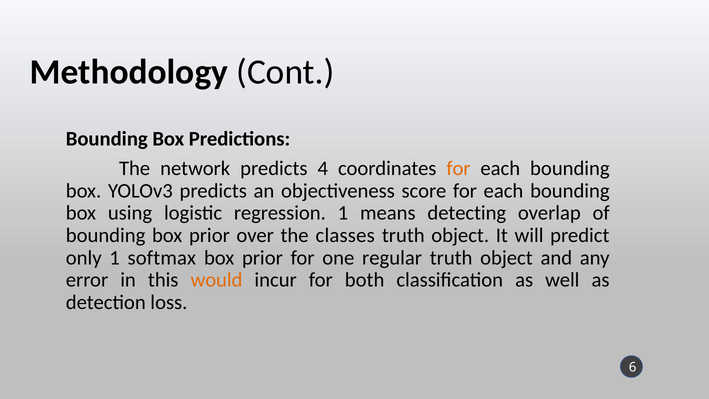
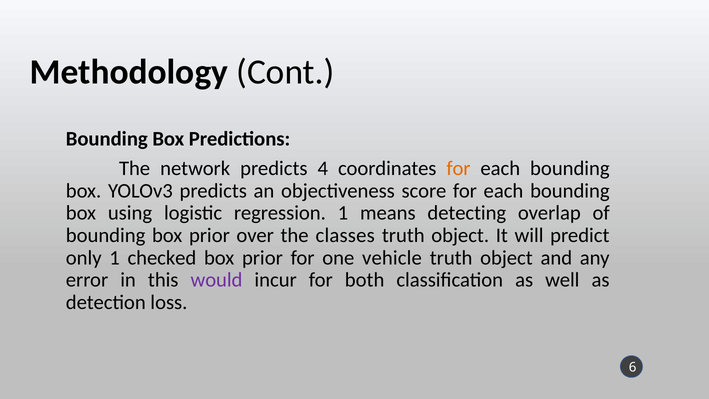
softmax: softmax -> checked
regular: regular -> vehicle
would colour: orange -> purple
